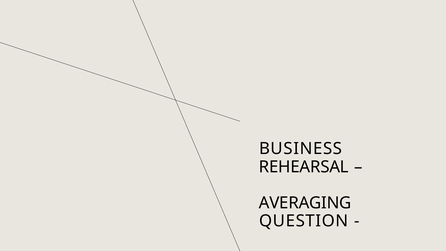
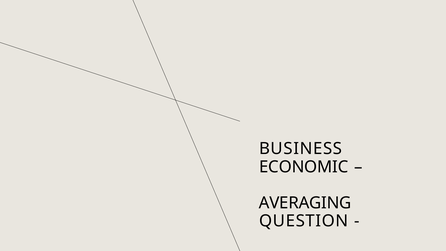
REHEARSAL: REHEARSAL -> ECONOMIC
